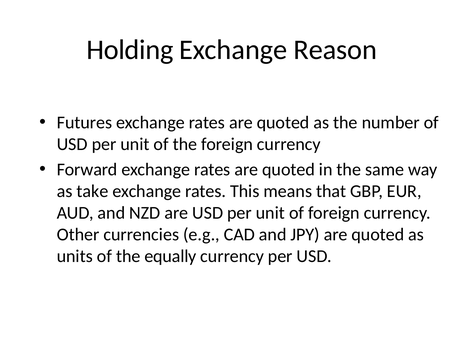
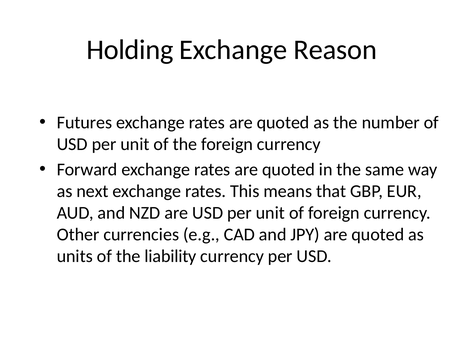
take: take -> next
equally: equally -> liability
